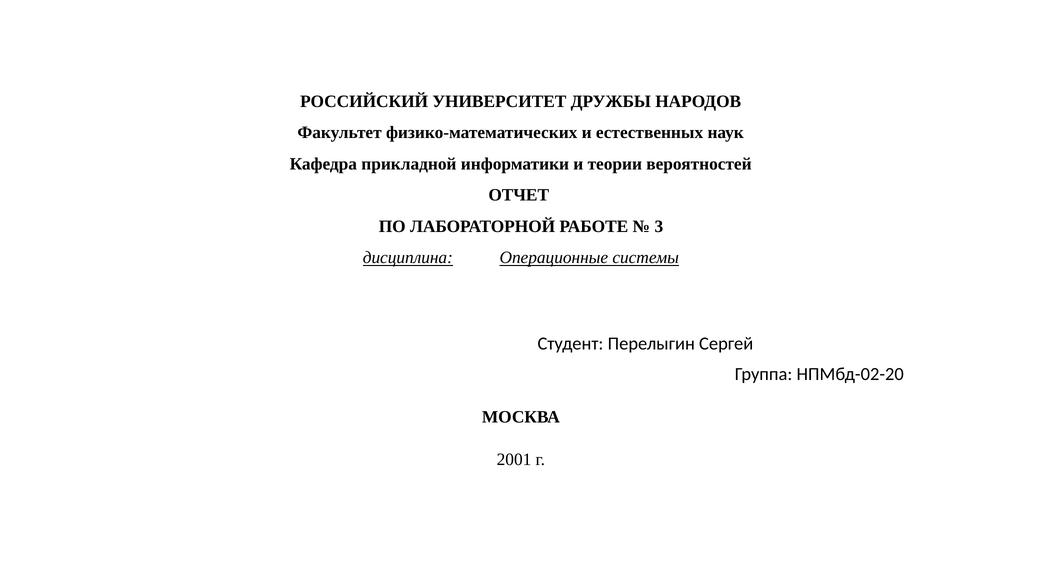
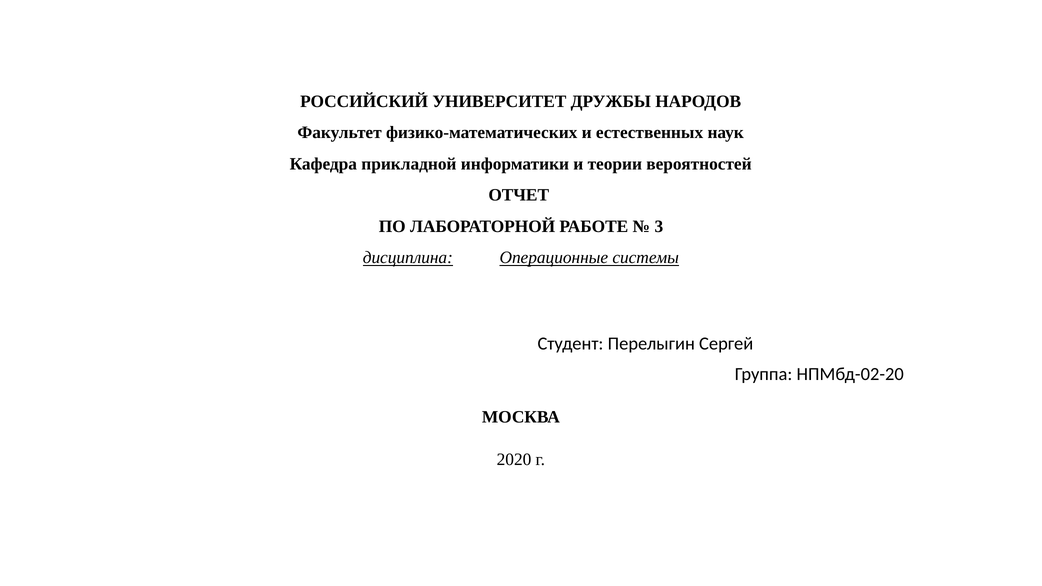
2001: 2001 -> 2020
